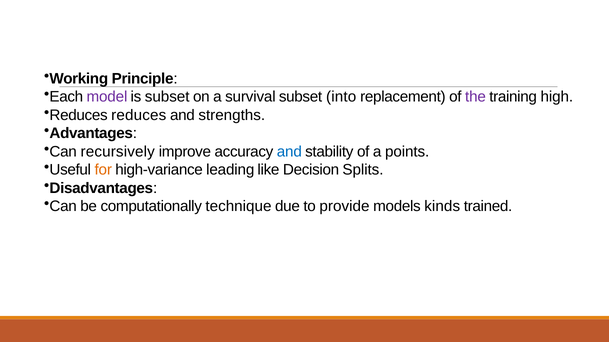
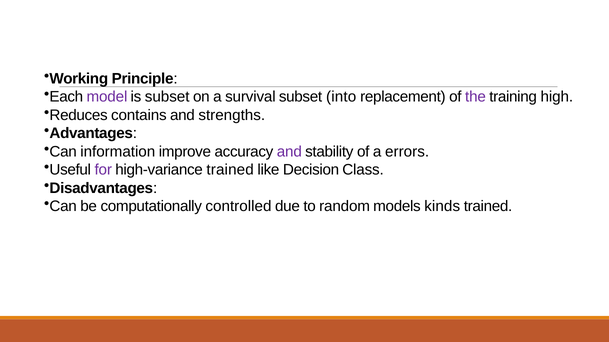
Reduces reduces: reduces -> contains
recursively: recursively -> information
and at (289, 152) colour: blue -> purple
points: points -> errors
for colour: orange -> purple
high-variance leading: leading -> trained
Splits: Splits -> Class
technique: technique -> controlled
provide: provide -> random
